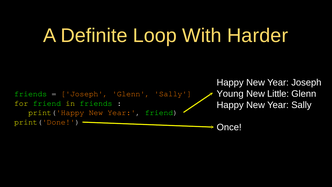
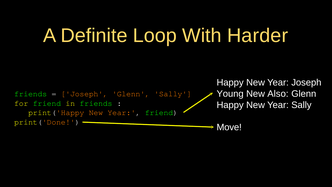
Little: Little -> Also
Once: Once -> Move
